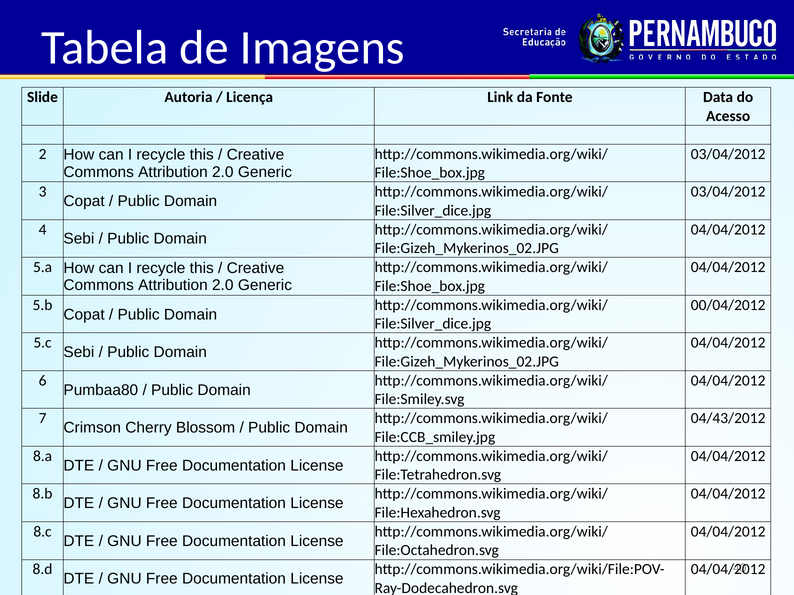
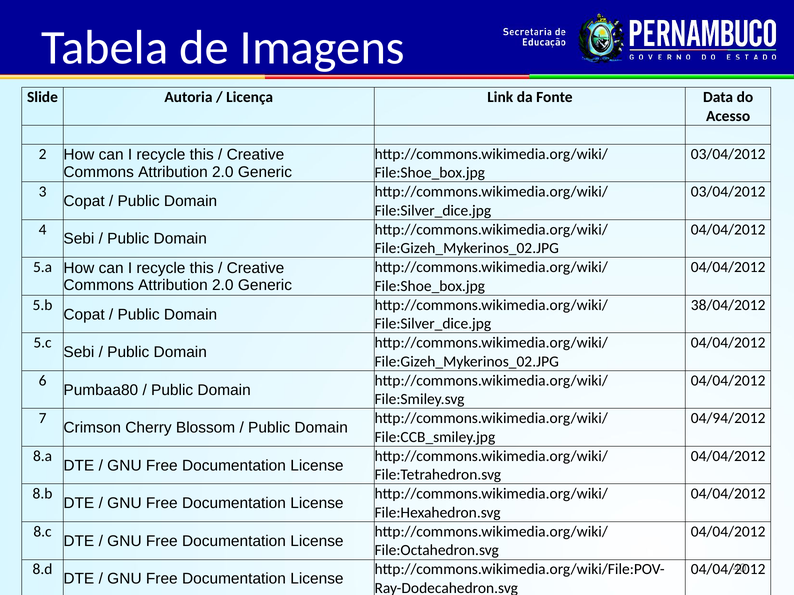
00/04/2012: 00/04/2012 -> 38/04/2012
04/43/2012: 04/43/2012 -> 04/94/2012
